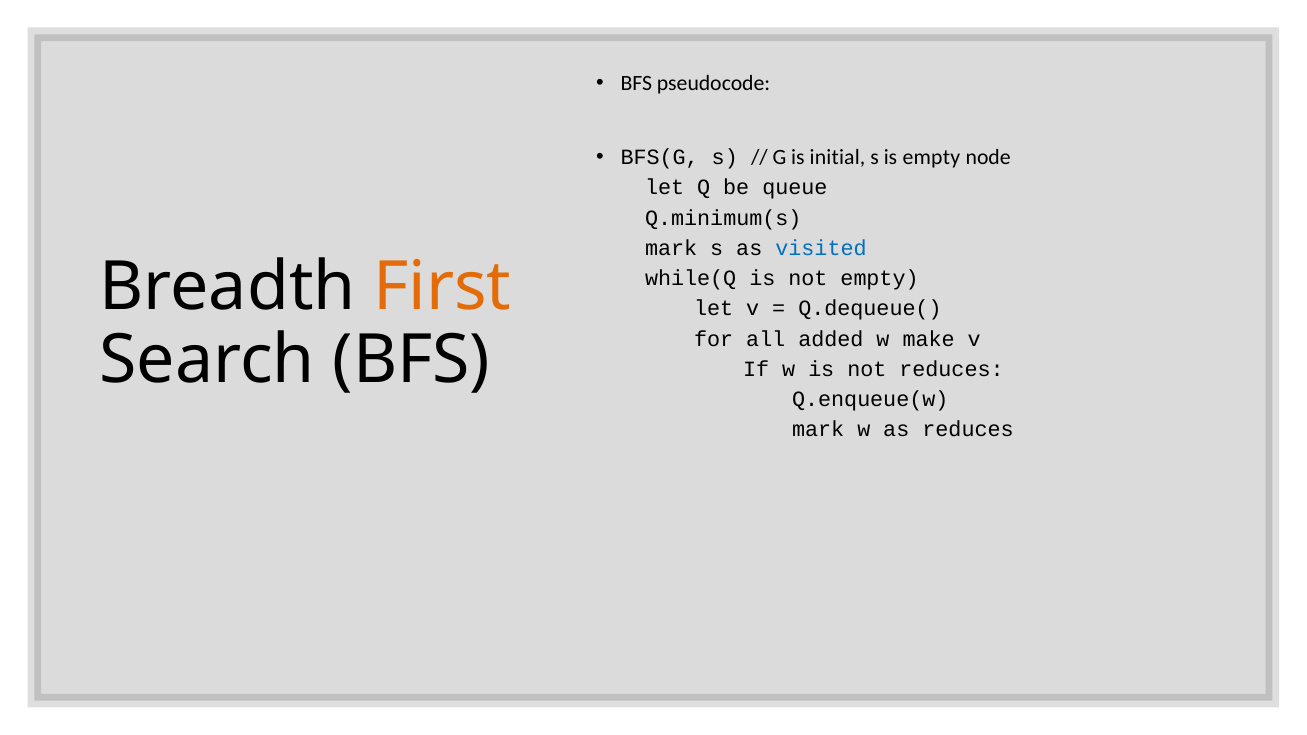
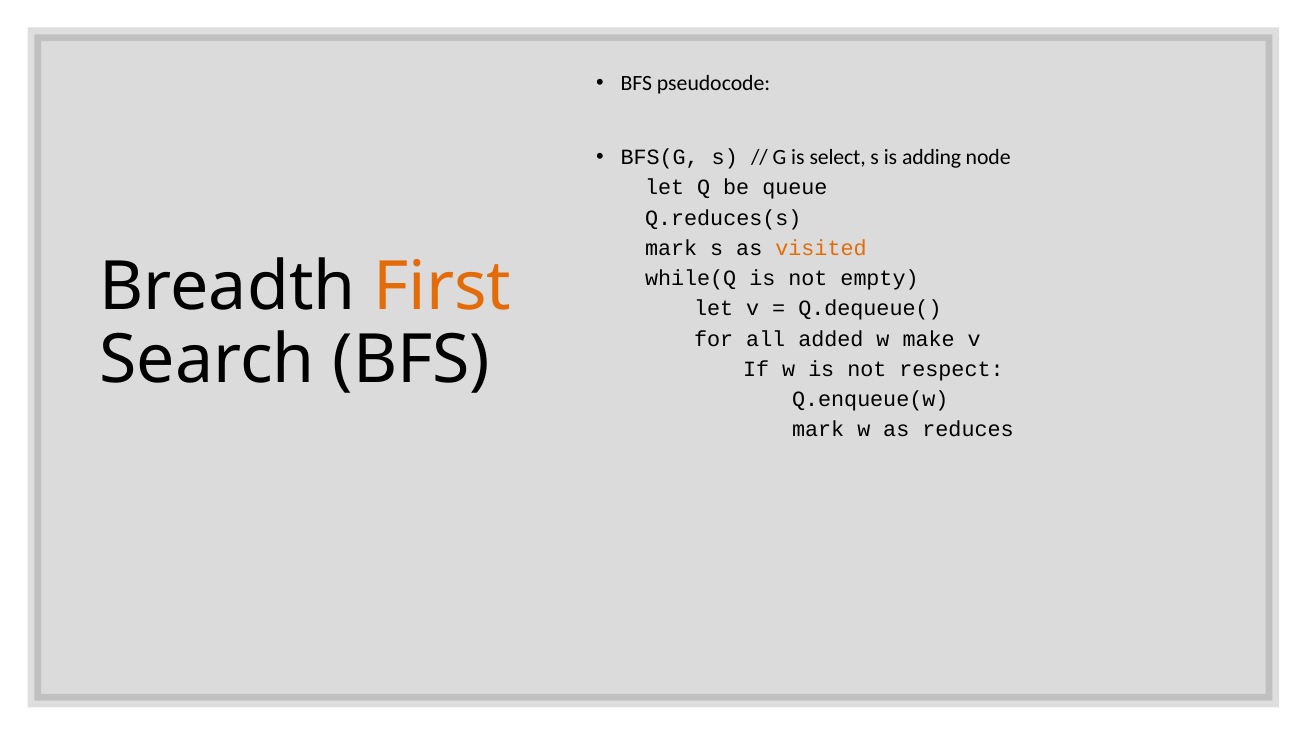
initial: initial -> select
is empty: empty -> adding
Q.minimum(s: Q.minimum(s -> Q.reduces(s
visited colour: blue -> orange
not reduces: reduces -> respect
